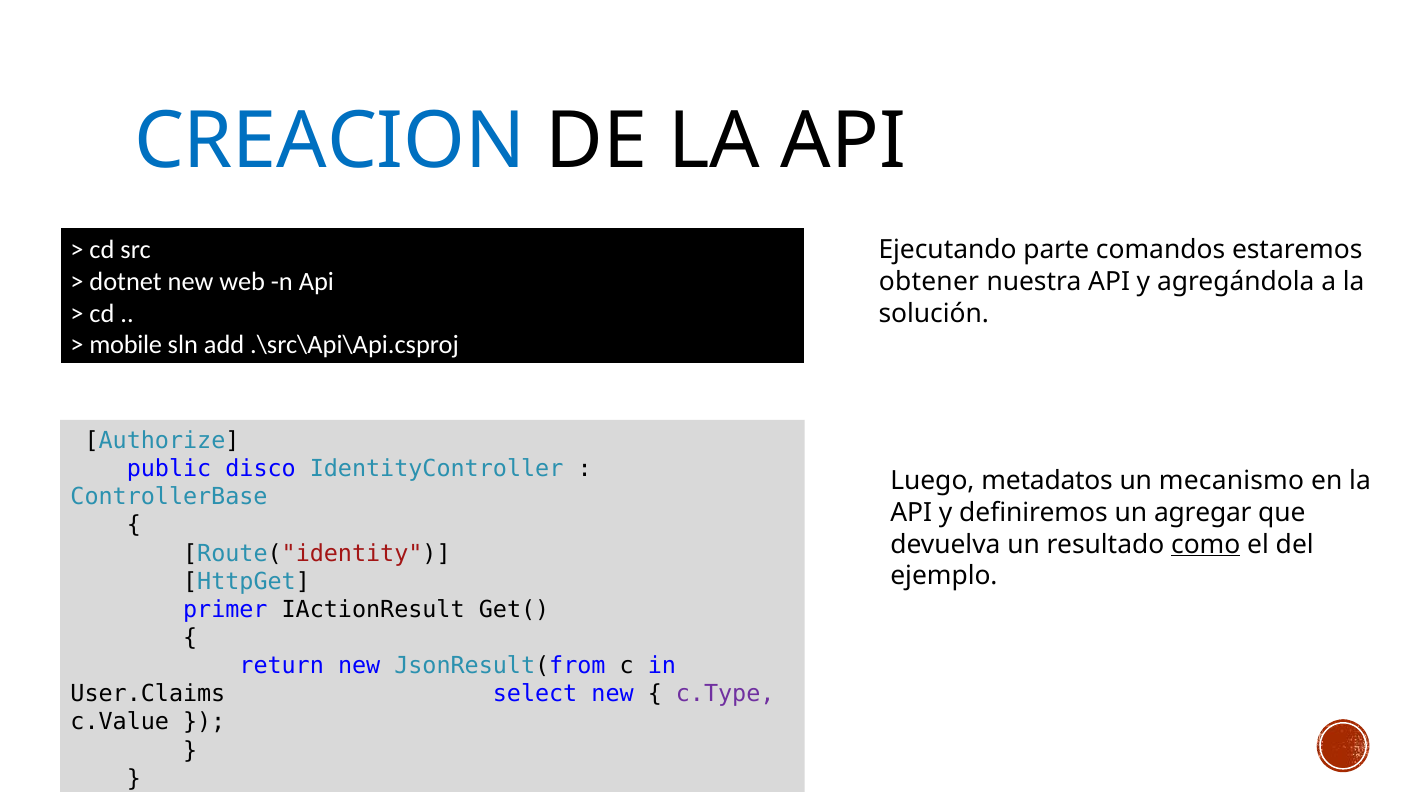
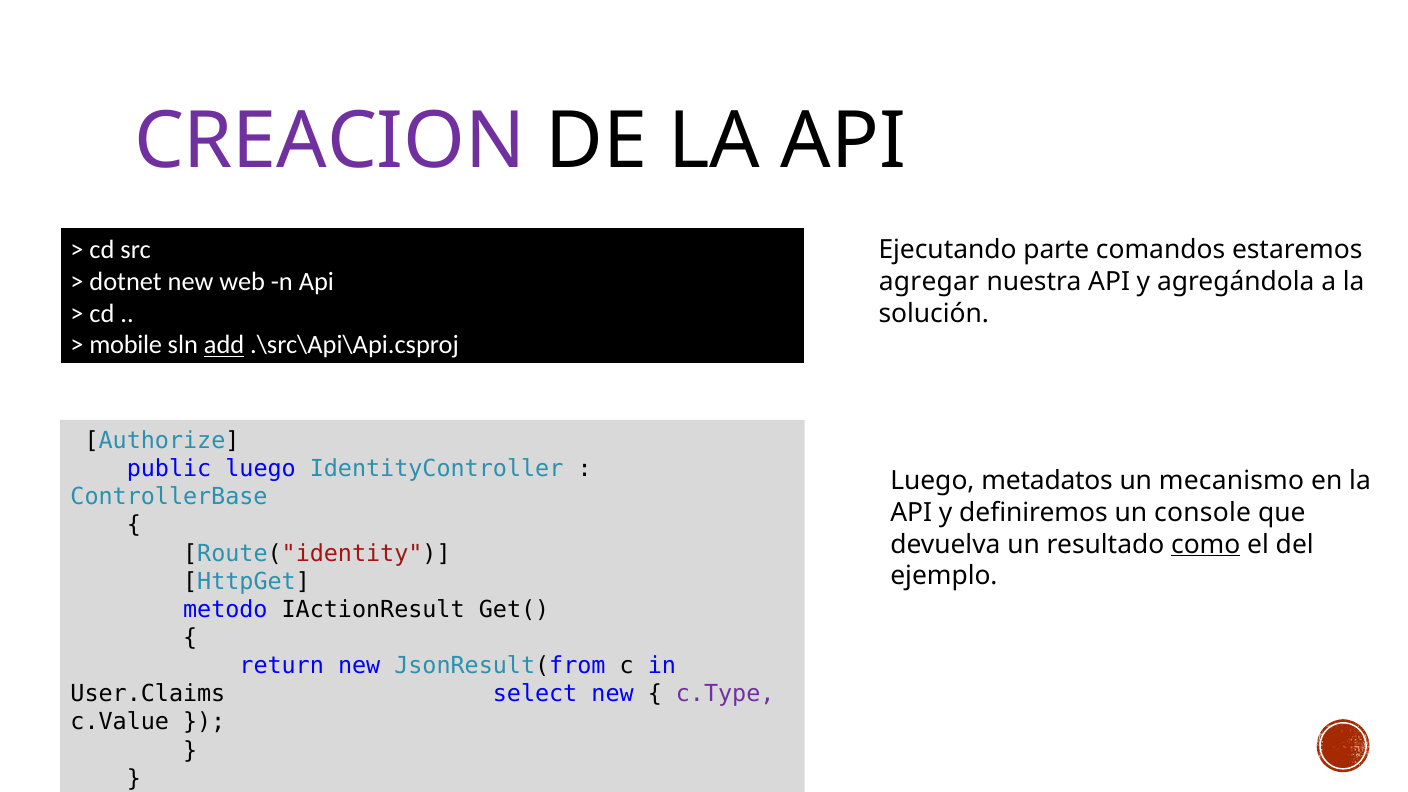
CREACION colour: blue -> purple
obtener: obtener -> agregar
add underline: none -> present
public disco: disco -> luego
agregar: agregar -> console
primer: primer -> metodo
